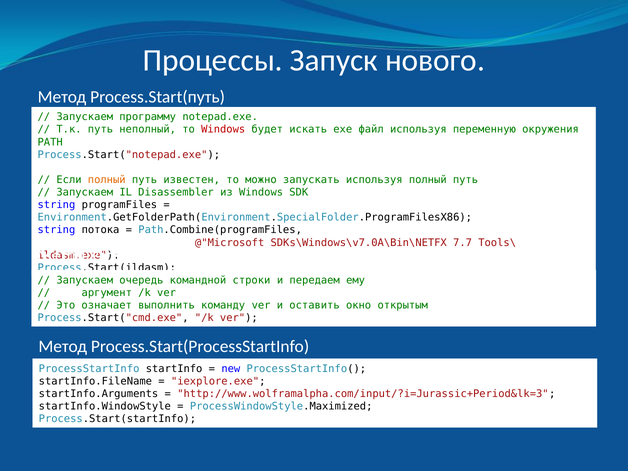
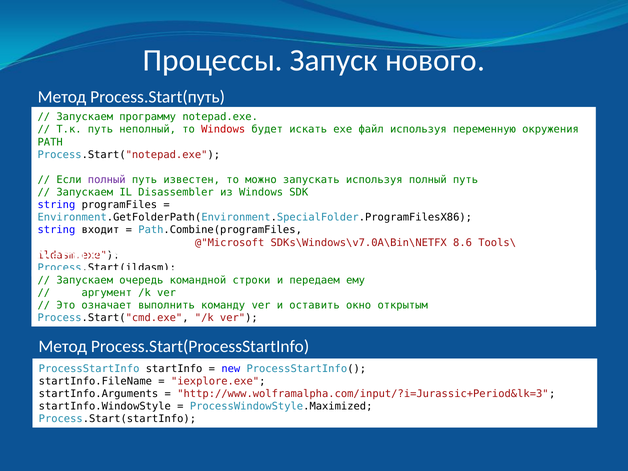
полный at (107, 180) colour: orange -> purple
потока: потока -> входит
7.7: 7.7 -> 8.6
